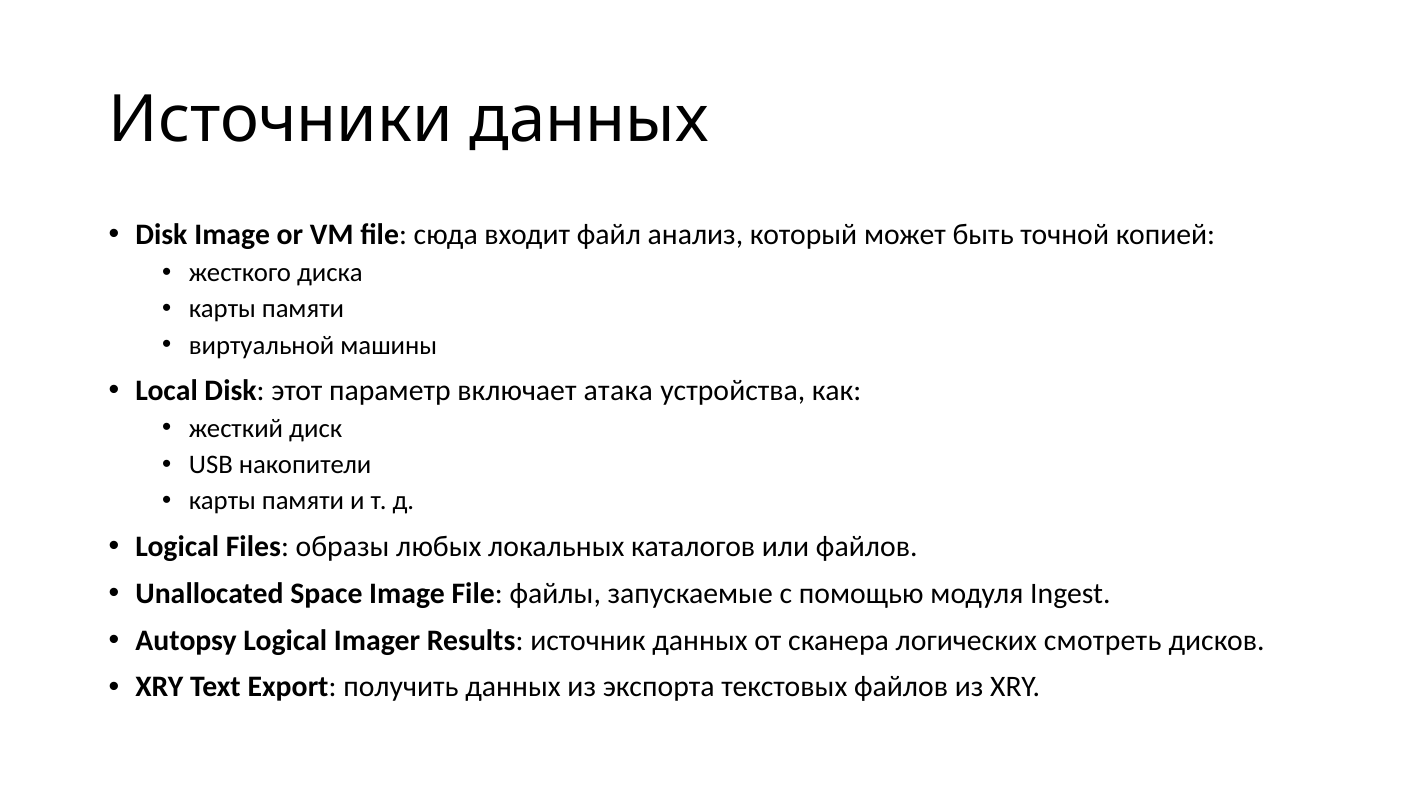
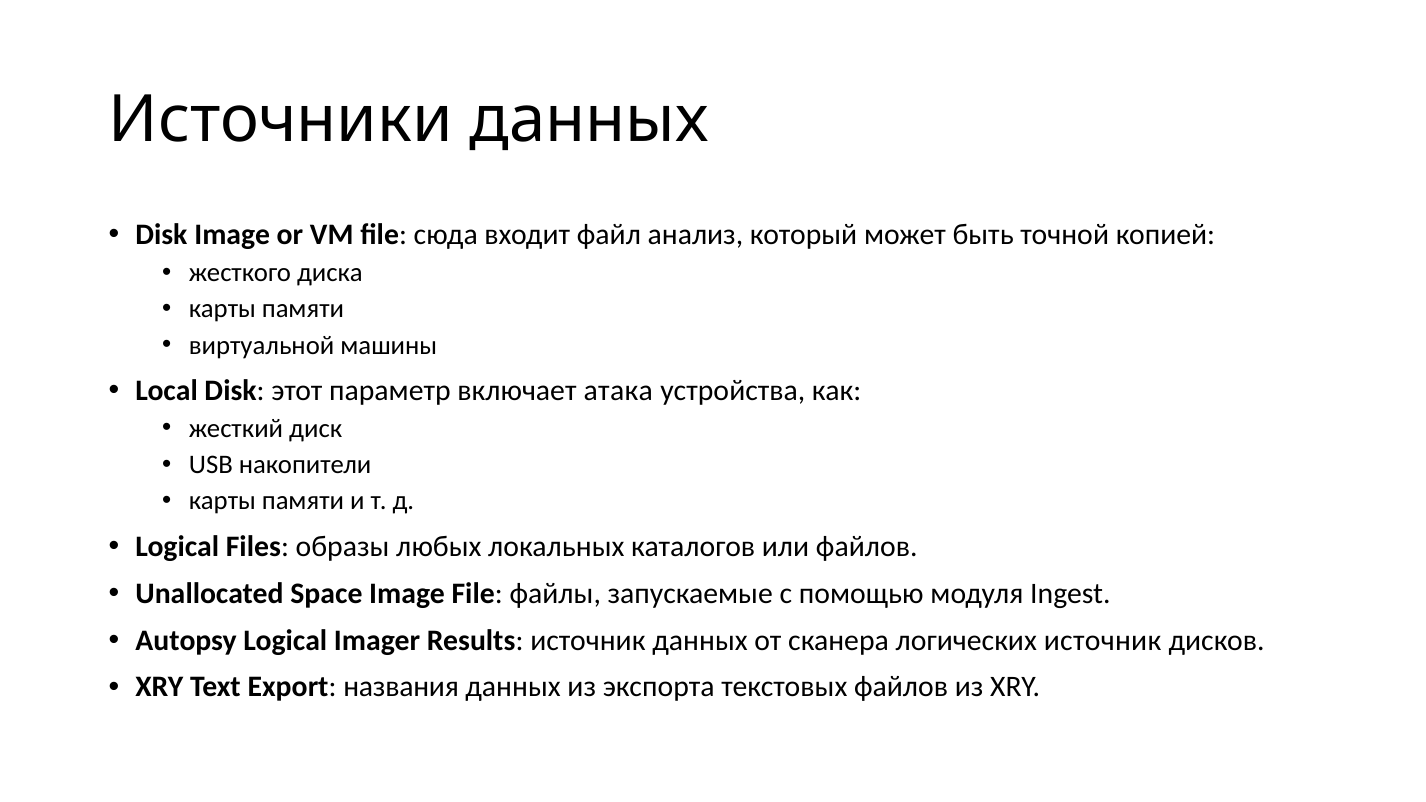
логических смотреть: смотреть -> источник
получить: получить -> названия
